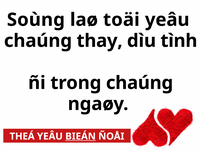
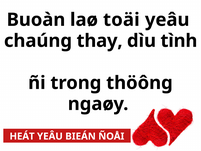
Soùng: Soùng -> Buoàn
trong chaúng: chaúng -> thöông
THEÁ: THEÁ -> HEÁT
BIEÁN underline: present -> none
